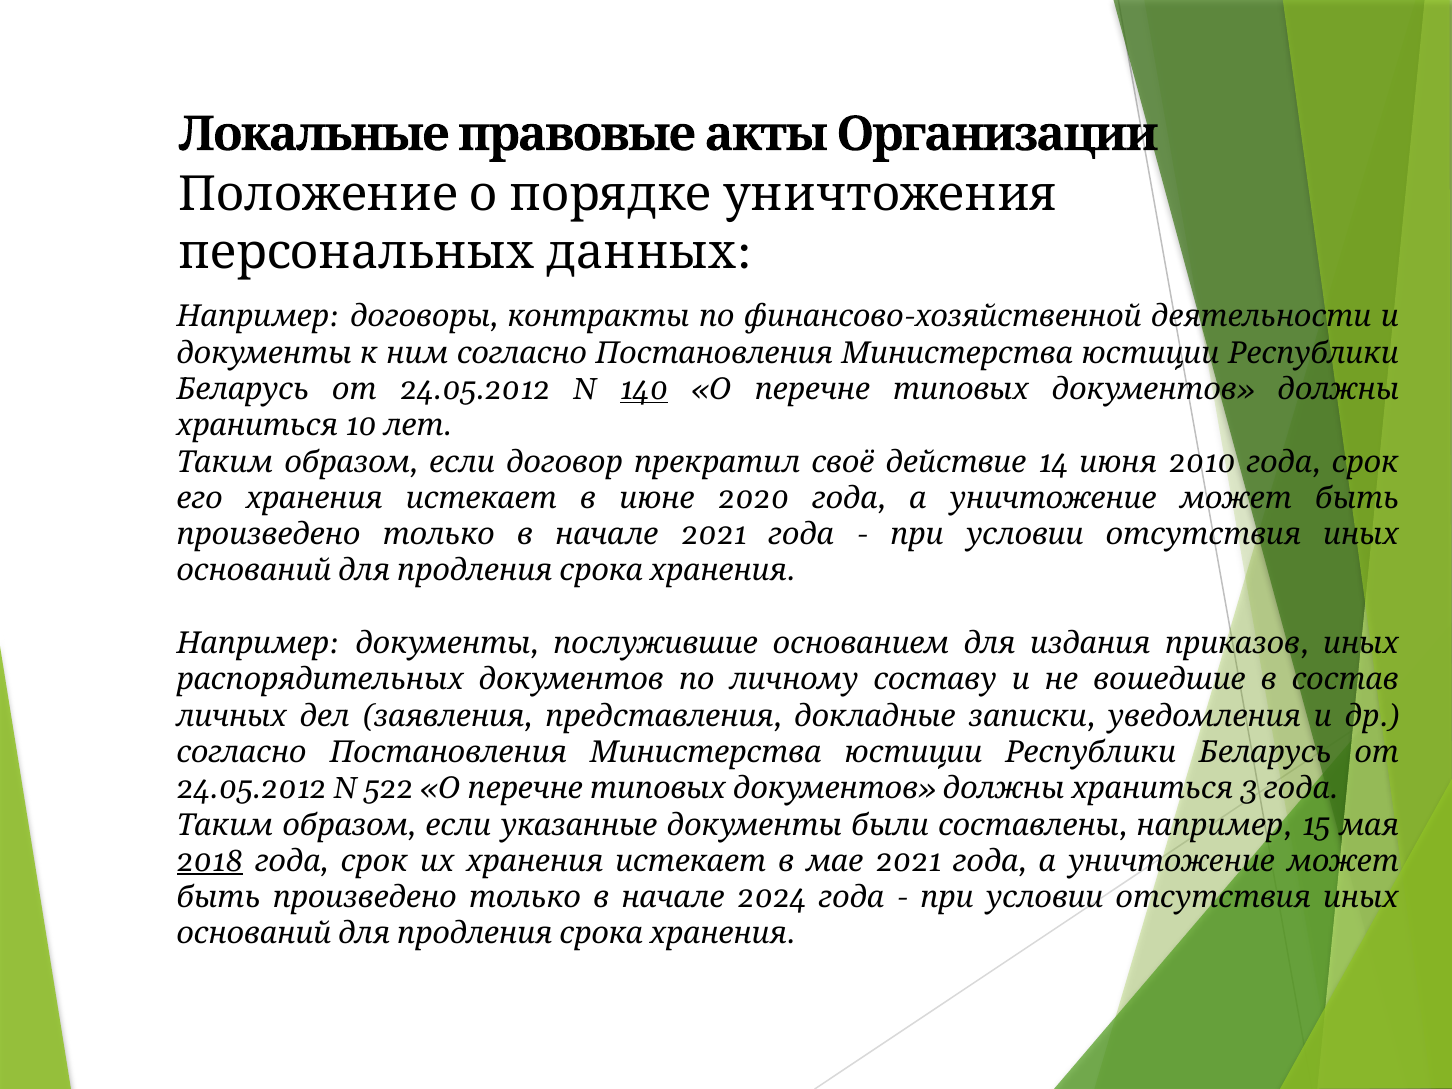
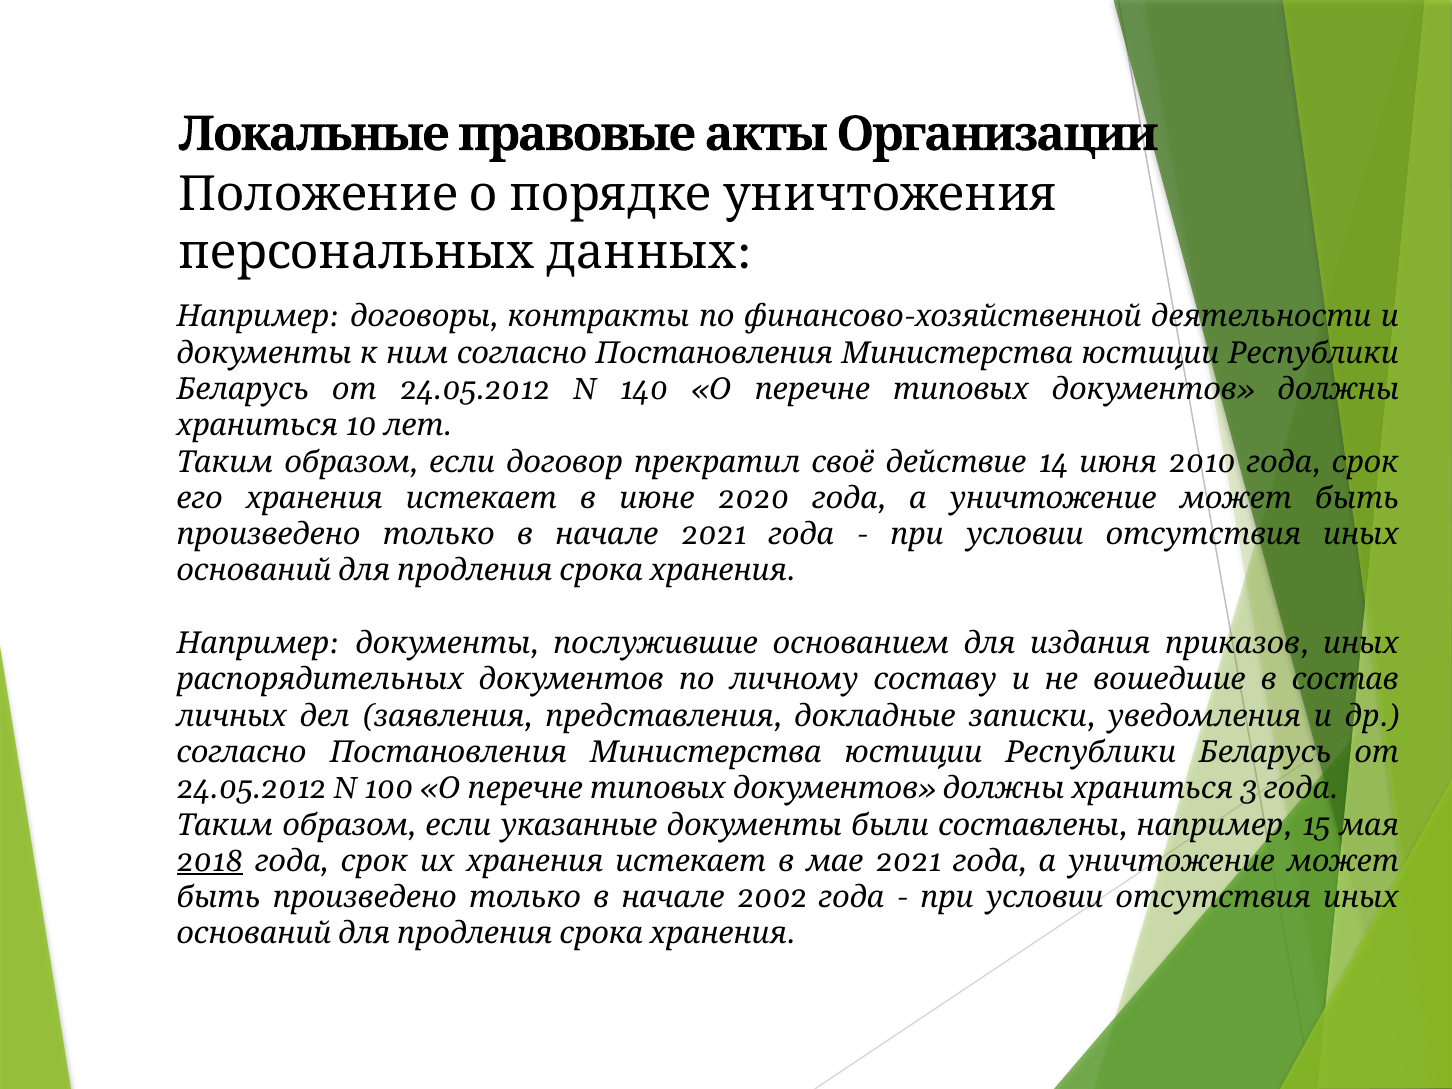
140 underline: present -> none
522: 522 -> 100
2024: 2024 -> 2002
